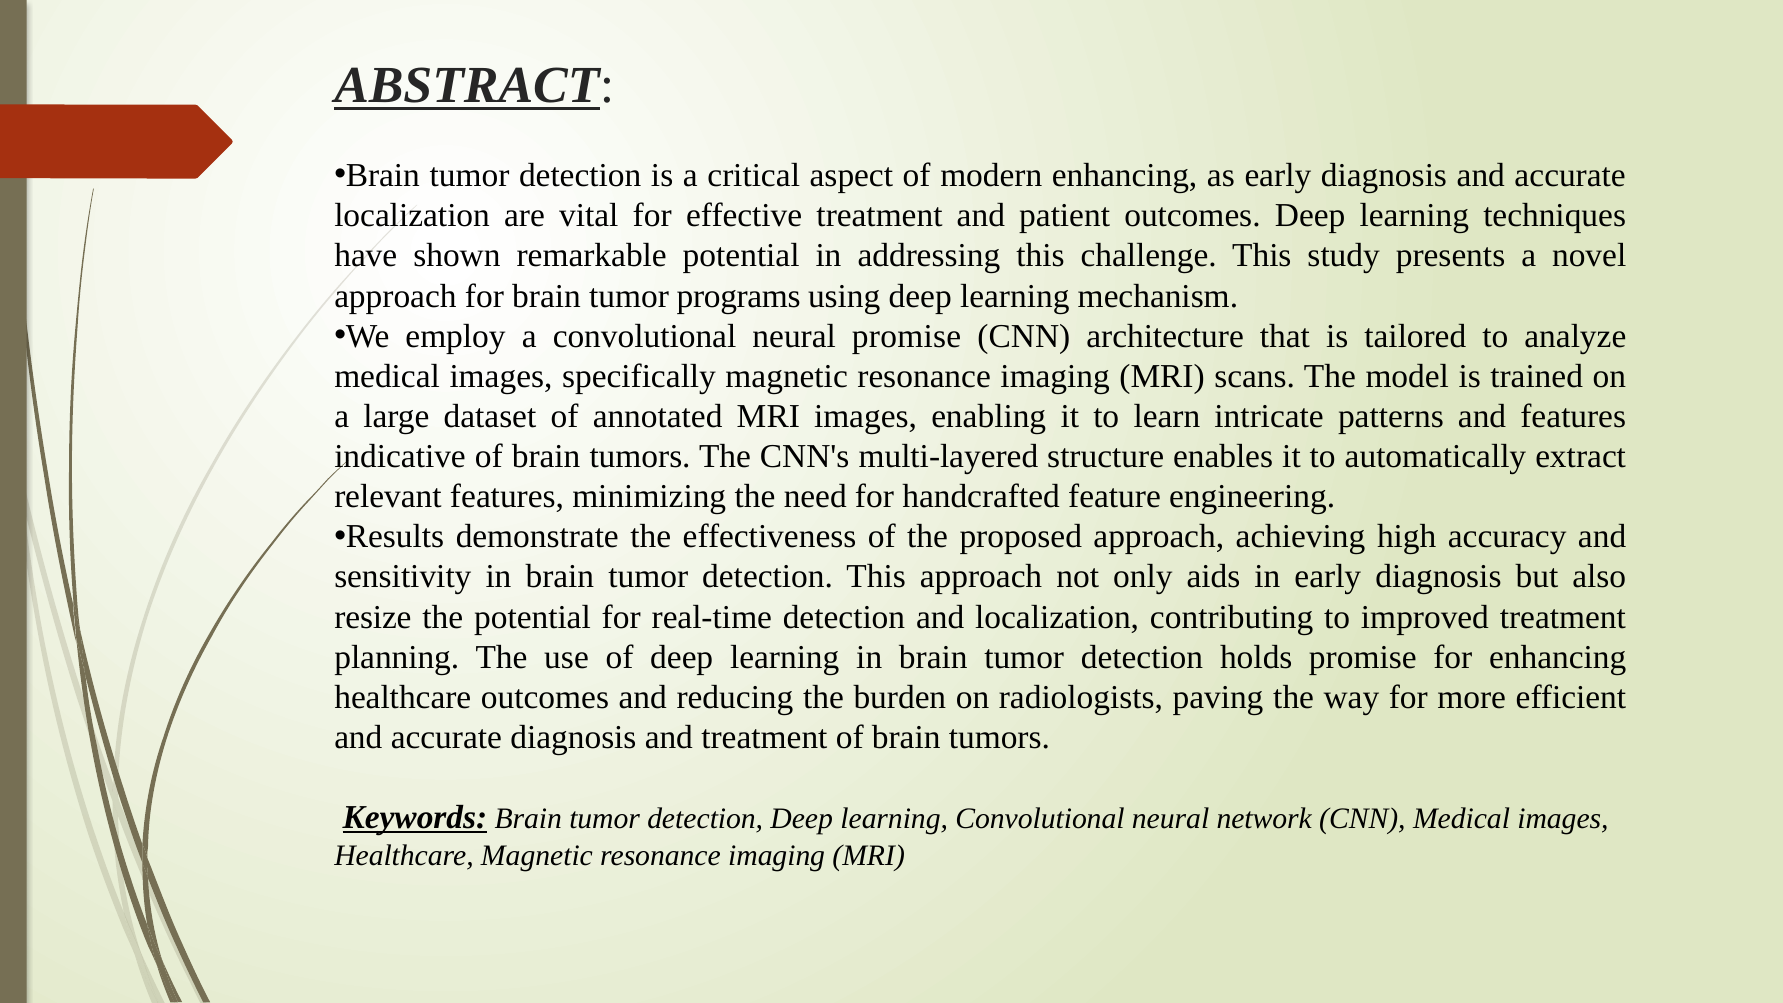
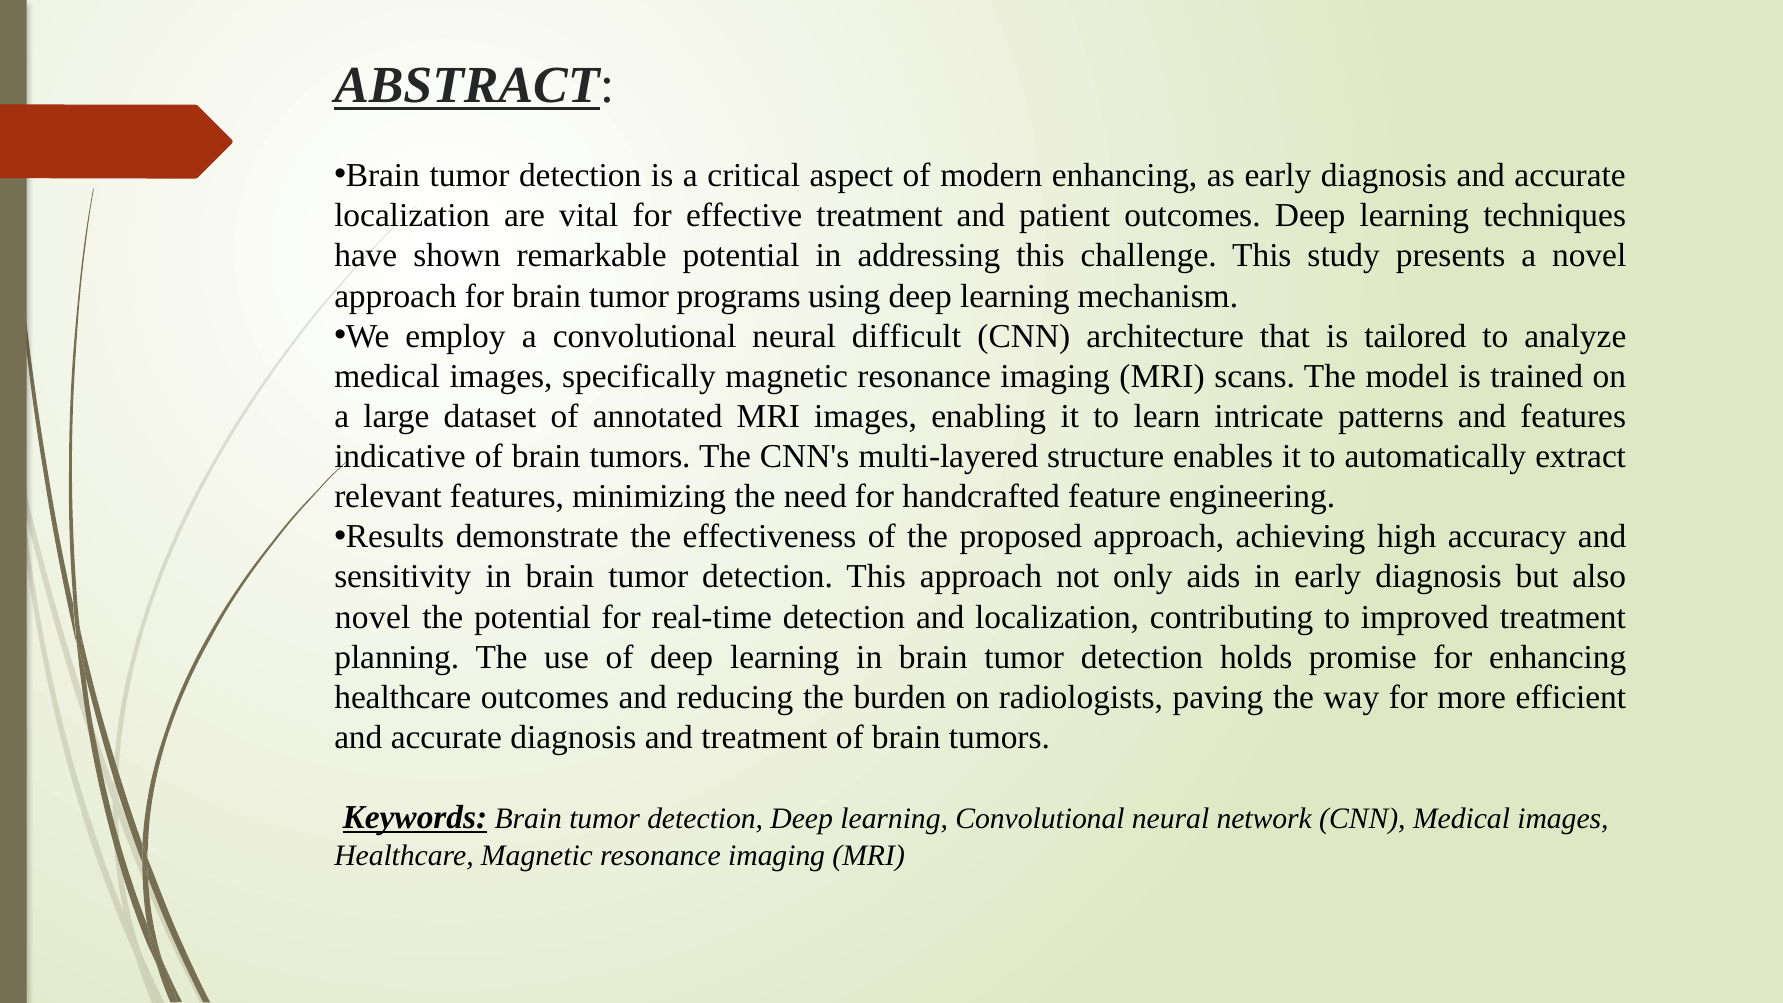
neural promise: promise -> difficult
resize at (373, 617): resize -> novel
